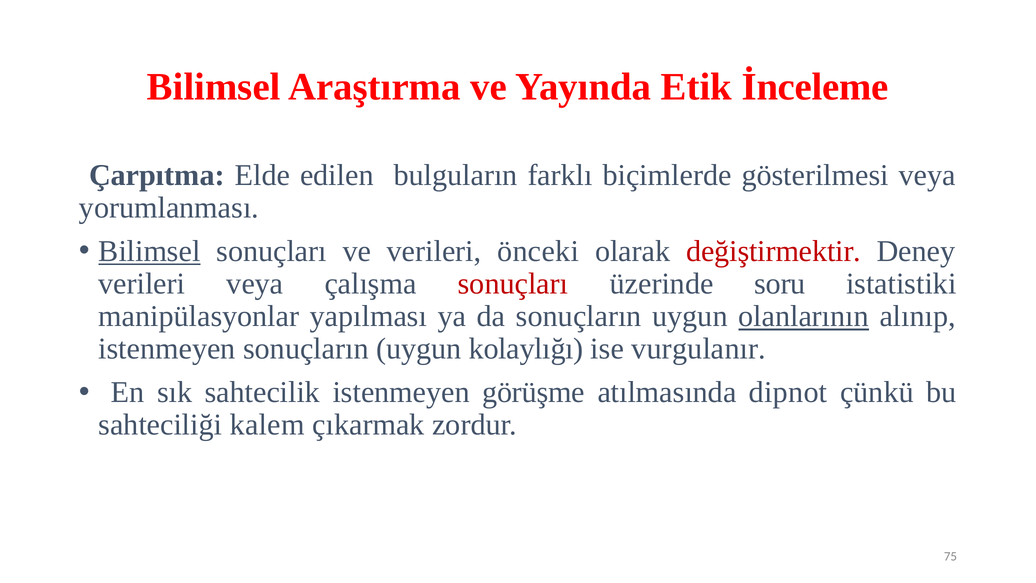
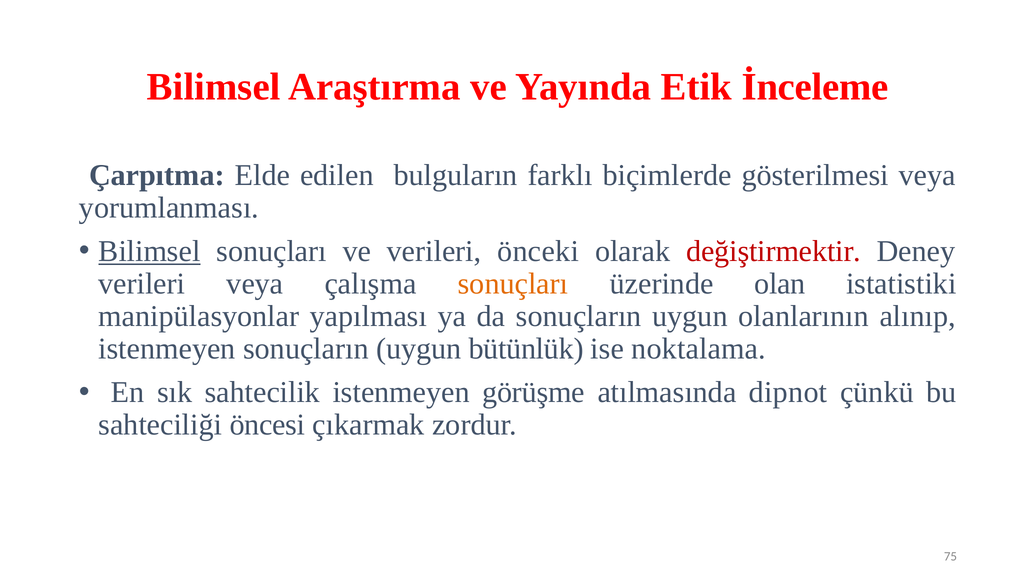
sonuçları at (513, 284) colour: red -> orange
soru: soru -> olan
olanlarının underline: present -> none
kolaylığı: kolaylığı -> bütünlük
vurgulanır: vurgulanır -> noktalama
kalem: kalem -> öncesi
